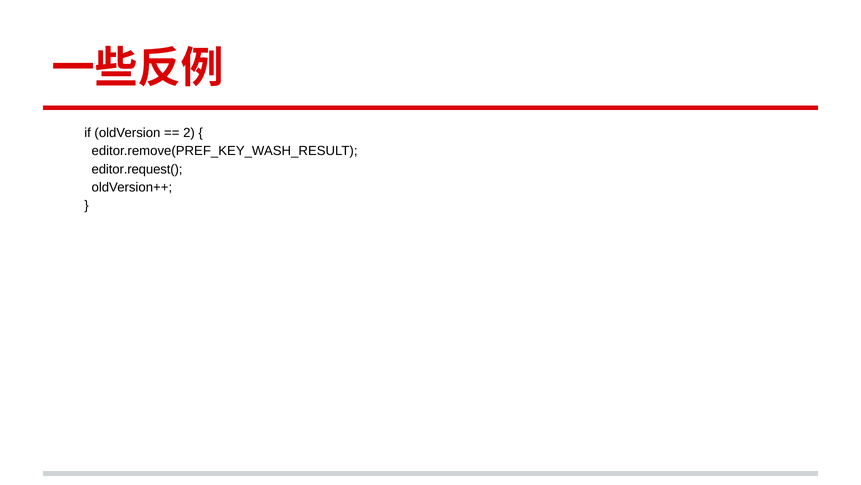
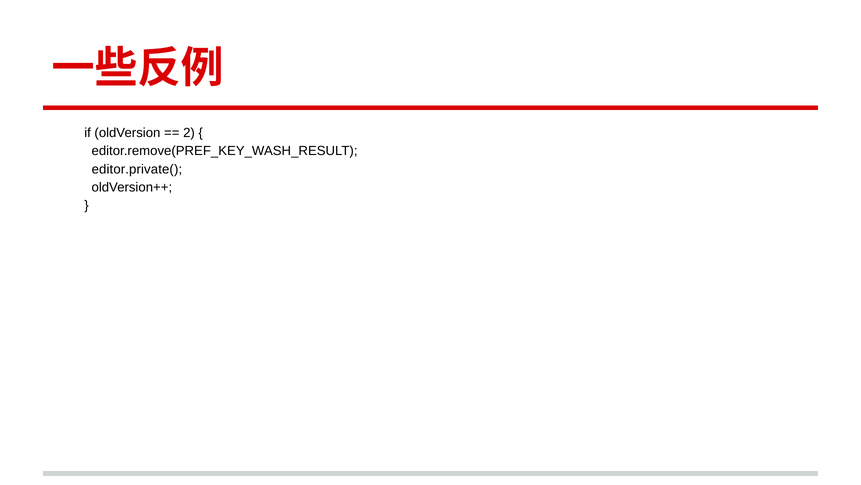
editor.request(: editor.request( -> editor.private(
